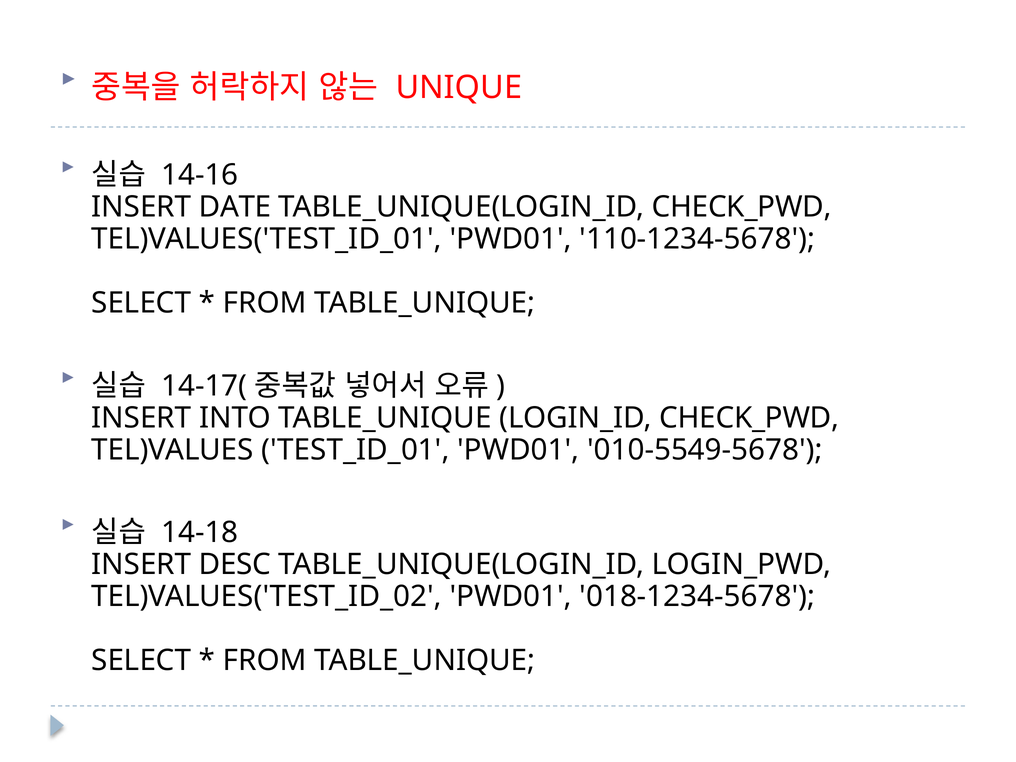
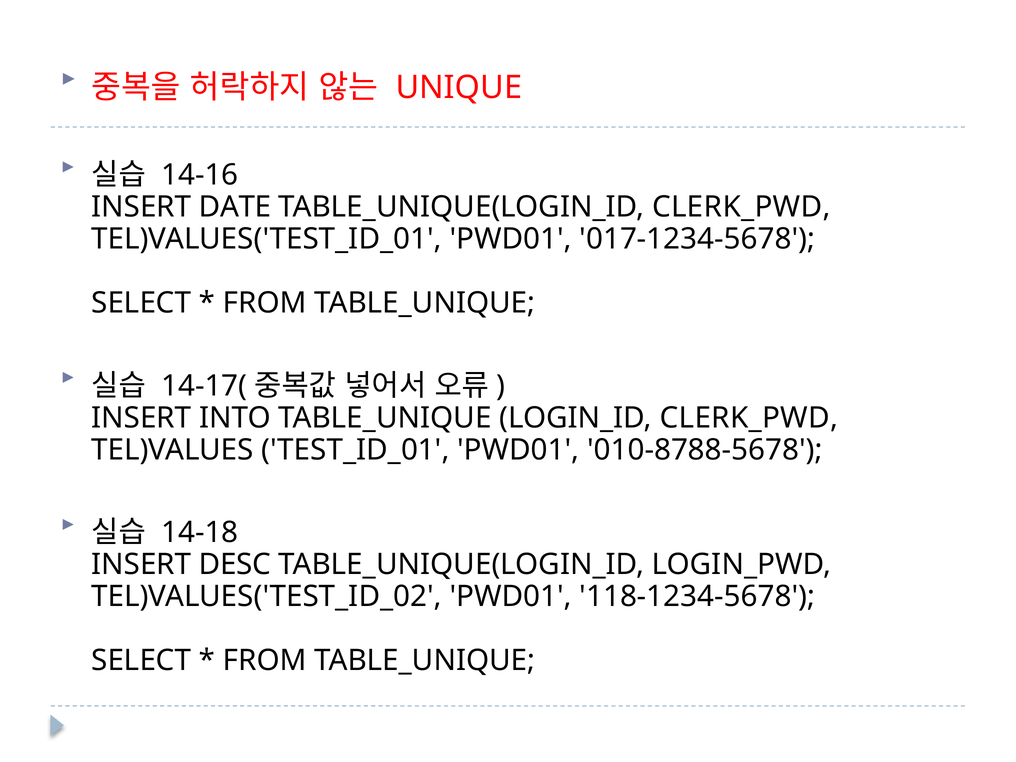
TABLE_UNIQUE(LOGIN_ID CHECK_PWD: CHECK_PWD -> CLERK_PWD
110-1234-5678: 110-1234-5678 -> 017-1234-5678
LOGIN_ID CHECK_PWD: CHECK_PWD -> CLERK_PWD
010-5549-5678: 010-5549-5678 -> 010-8788-5678
018-1234-5678: 018-1234-5678 -> 118-1234-5678
